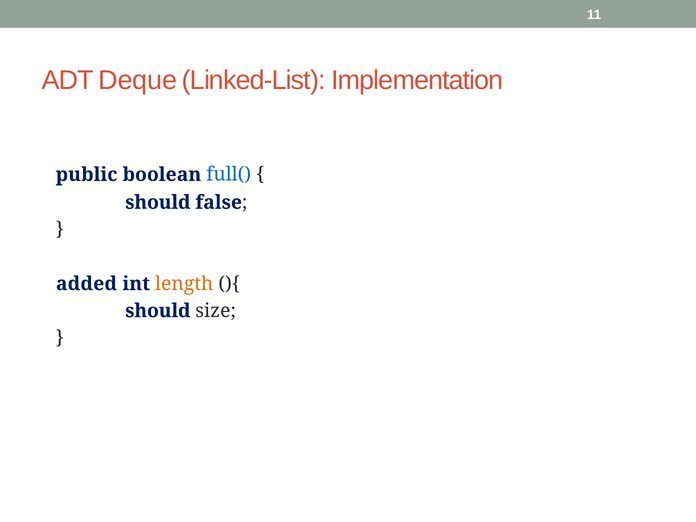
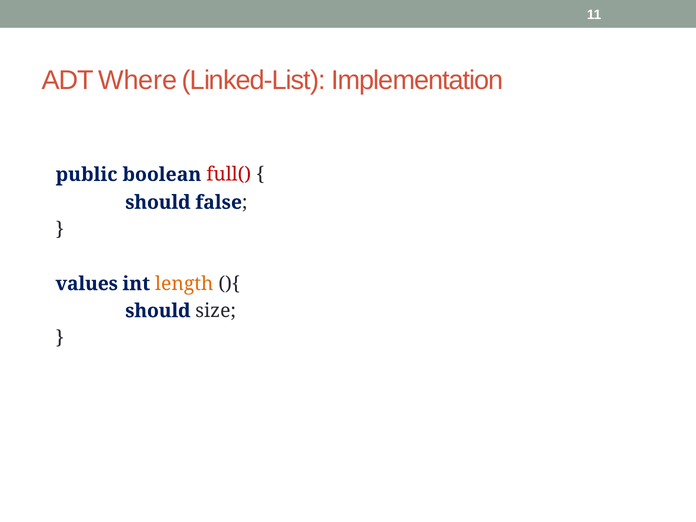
Deque: Deque -> Where
full( colour: blue -> red
added: added -> values
